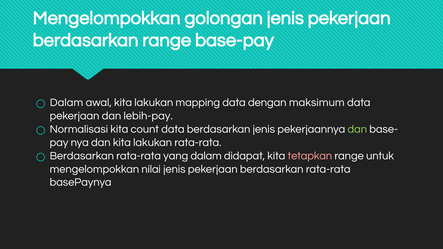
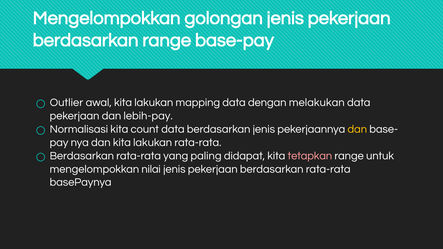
Dalam at (66, 103): Dalam -> Outlier
maksimum: maksimum -> melakukan
dan at (357, 129) colour: light green -> yellow
yang dalam: dalam -> paling
